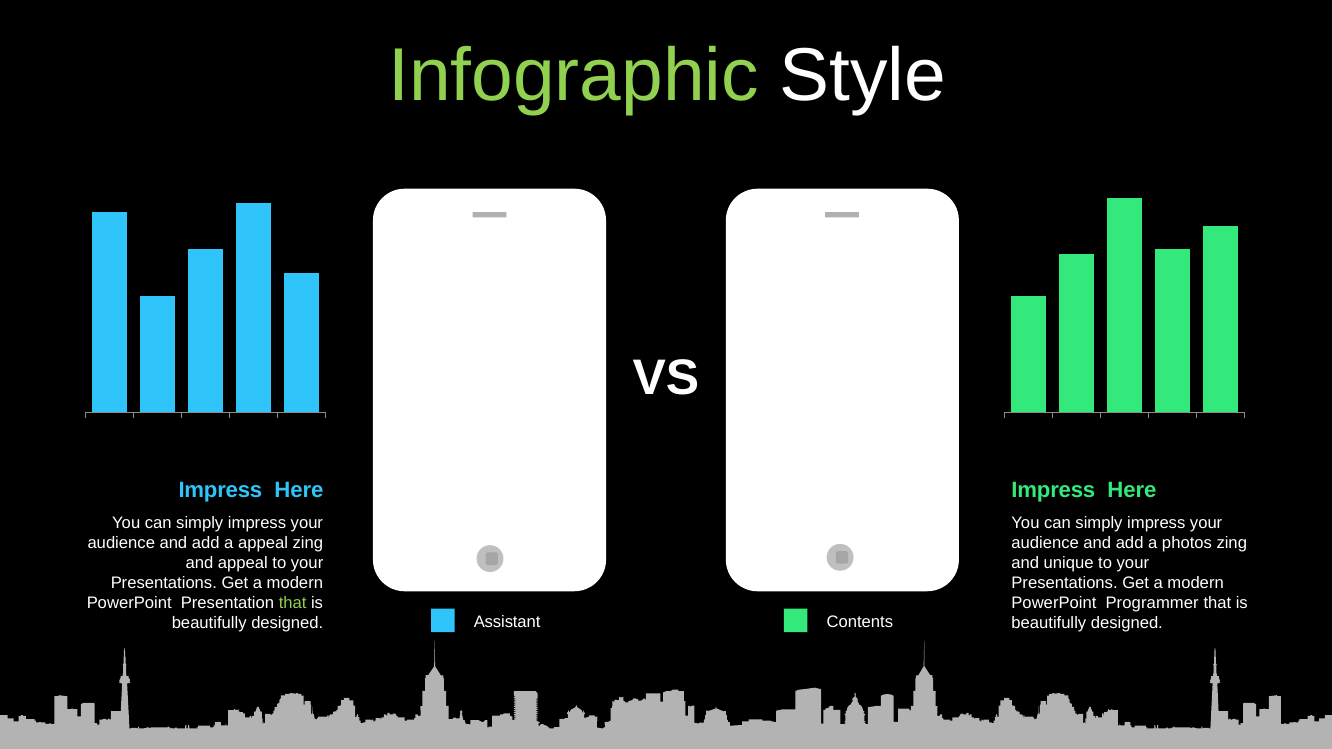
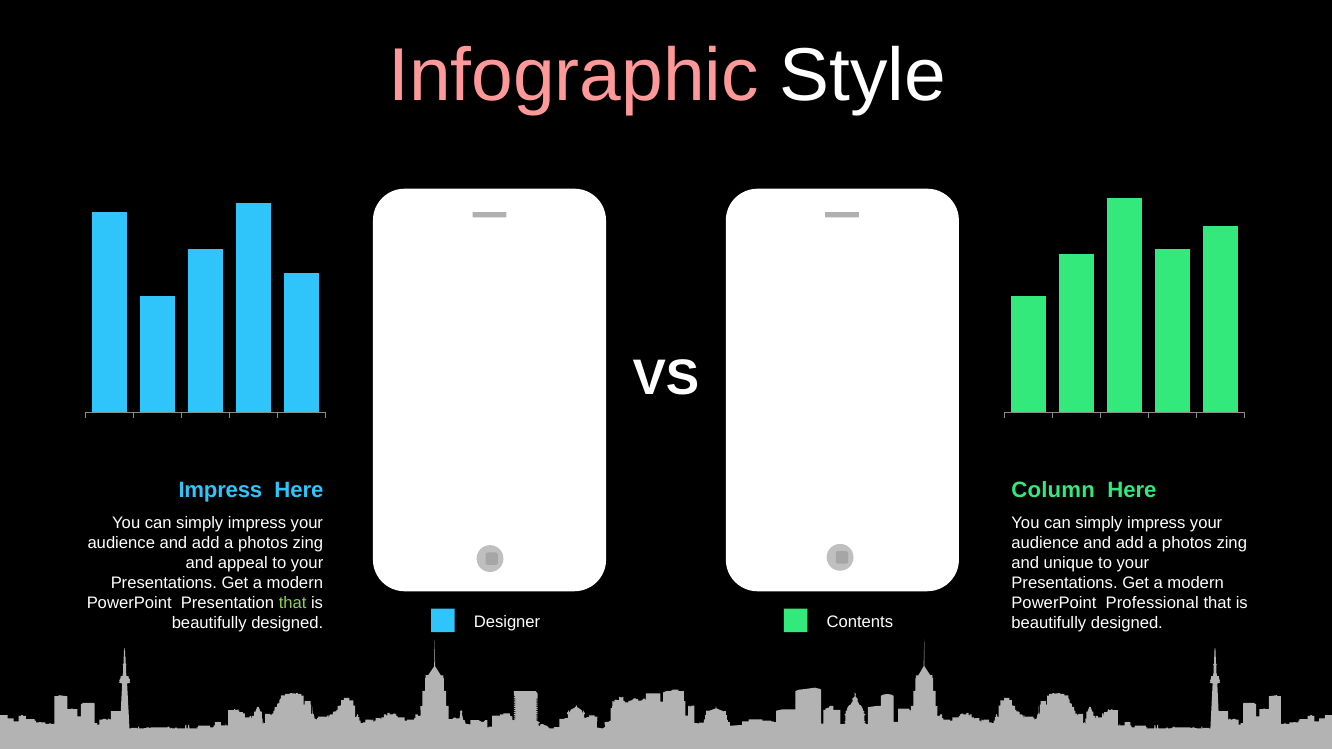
Infographic colour: light green -> pink
Impress at (1053, 490): Impress -> Column
appeal at (263, 543): appeal -> photos
Programmer: Programmer -> Professional
Assistant: Assistant -> Designer
